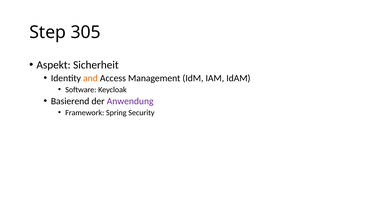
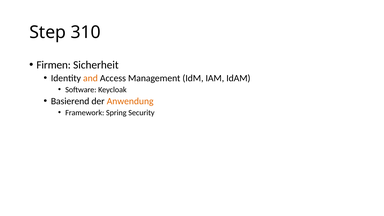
305: 305 -> 310
Aspekt: Aspekt -> Firmen
Anwendung colour: purple -> orange
